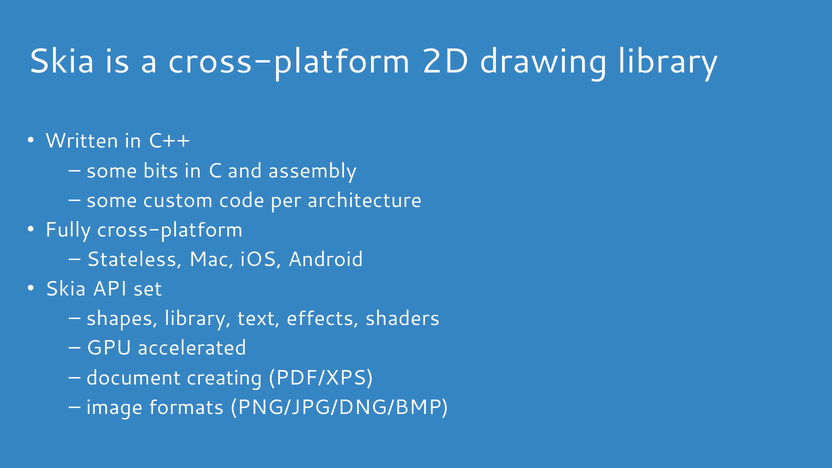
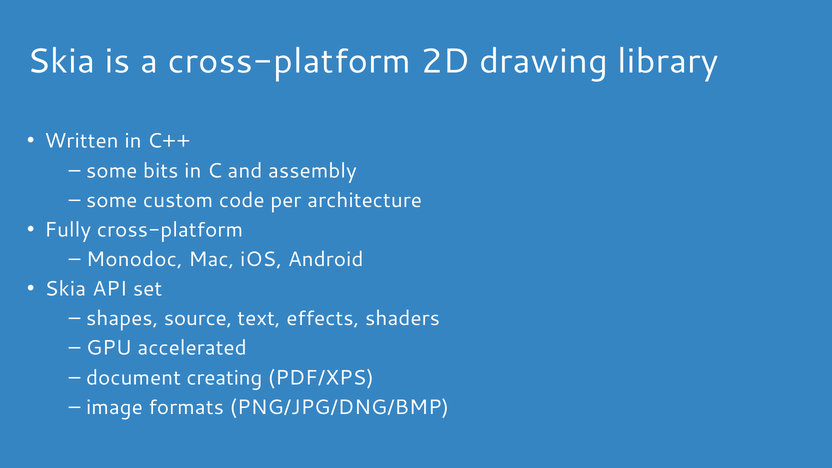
Stateless: Stateless -> Monodoc
shapes library: library -> source
